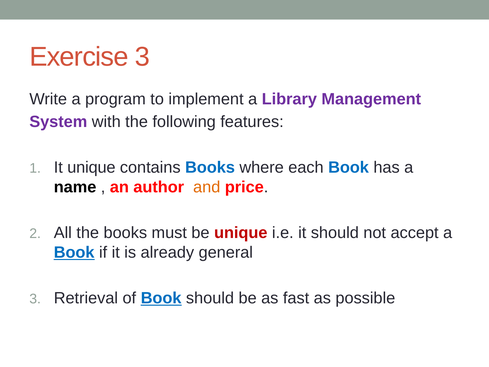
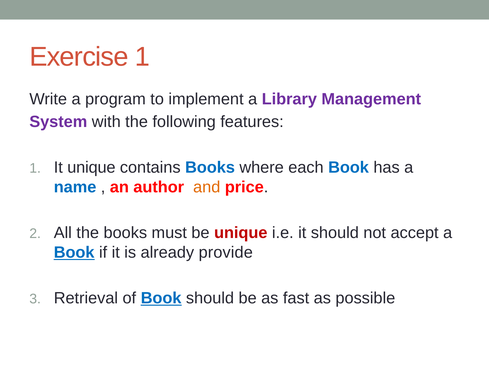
Exercise 3: 3 -> 1
name colour: black -> blue
general: general -> provide
